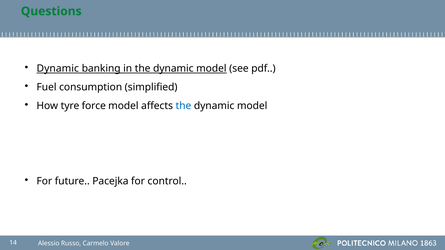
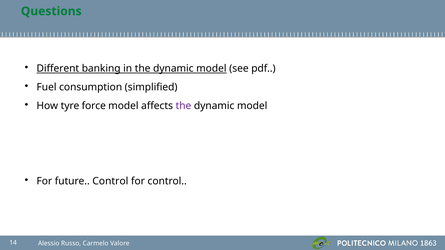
Dynamic at (58, 68): Dynamic -> Different
the at (183, 106) colour: blue -> purple
future Pacejka: Pacejka -> Control
